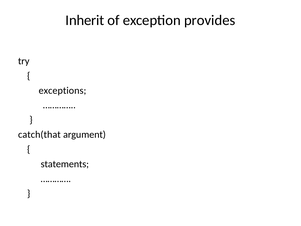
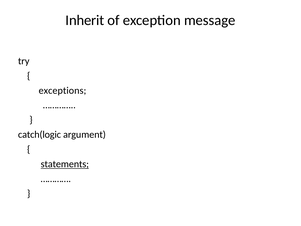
provides: provides -> message
catch(that: catch(that -> catch(logic
statements underline: none -> present
